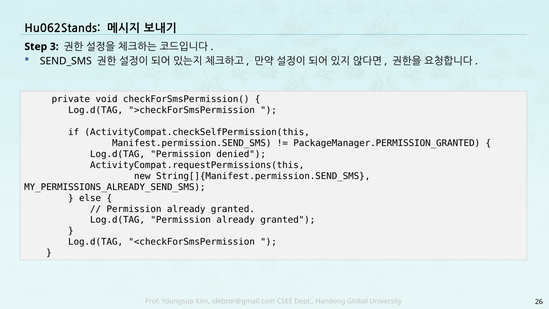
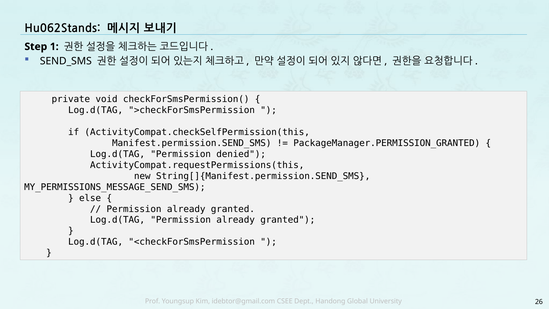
3: 3 -> 1
MY_PERMISSIONS_ALREADY_SEND_SMS: MY_PERMISSIONS_ALREADY_SEND_SMS -> MY_PERMISSIONS_MESSAGE_SEND_SMS
